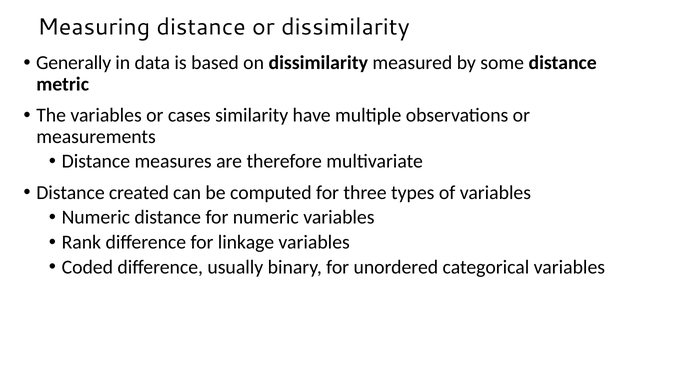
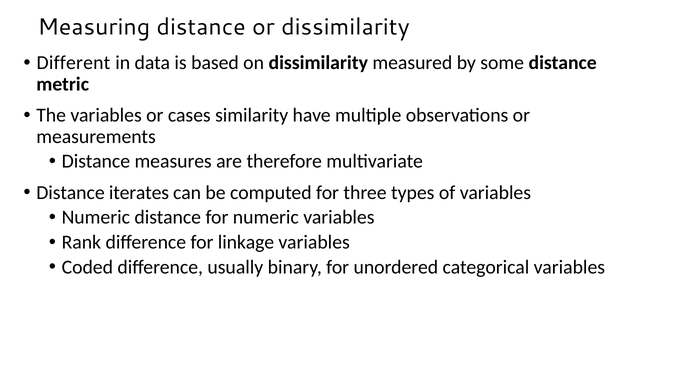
Generally: Generally -> Different
created: created -> iterates
